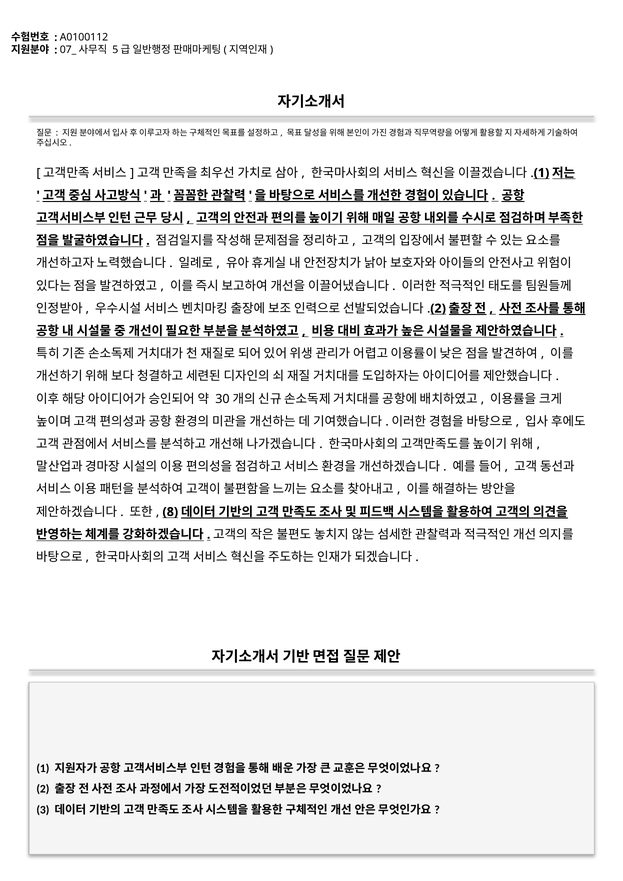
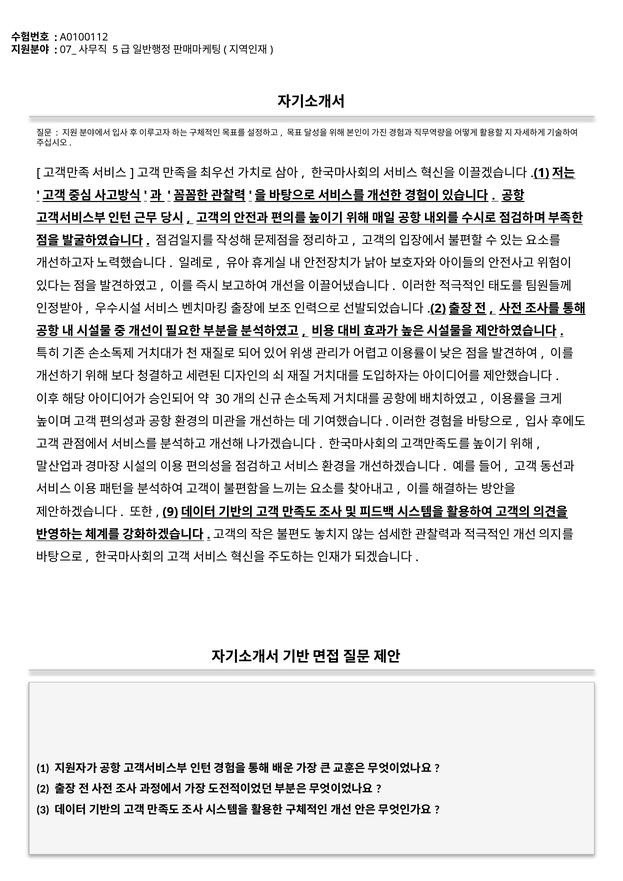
8: 8 -> 9
